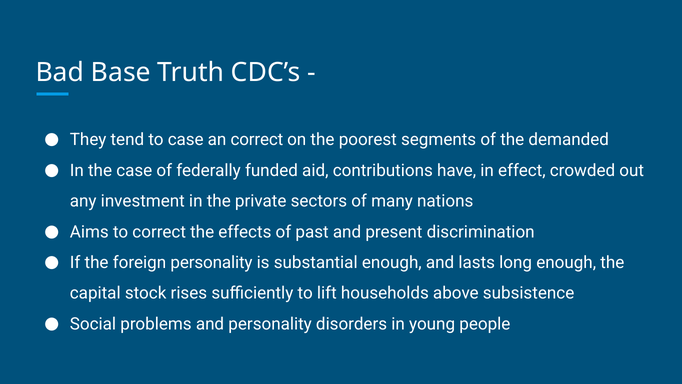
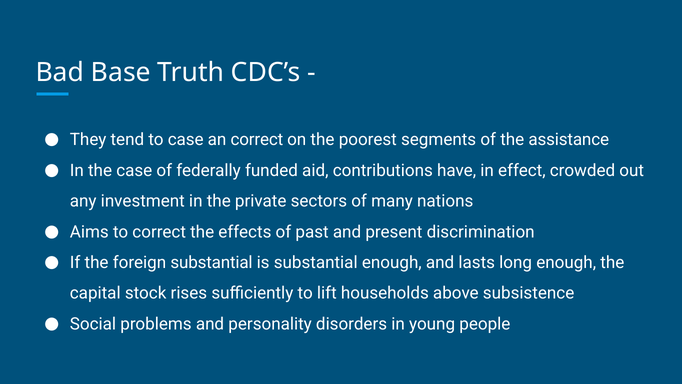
demanded: demanded -> assistance
foreign personality: personality -> substantial
